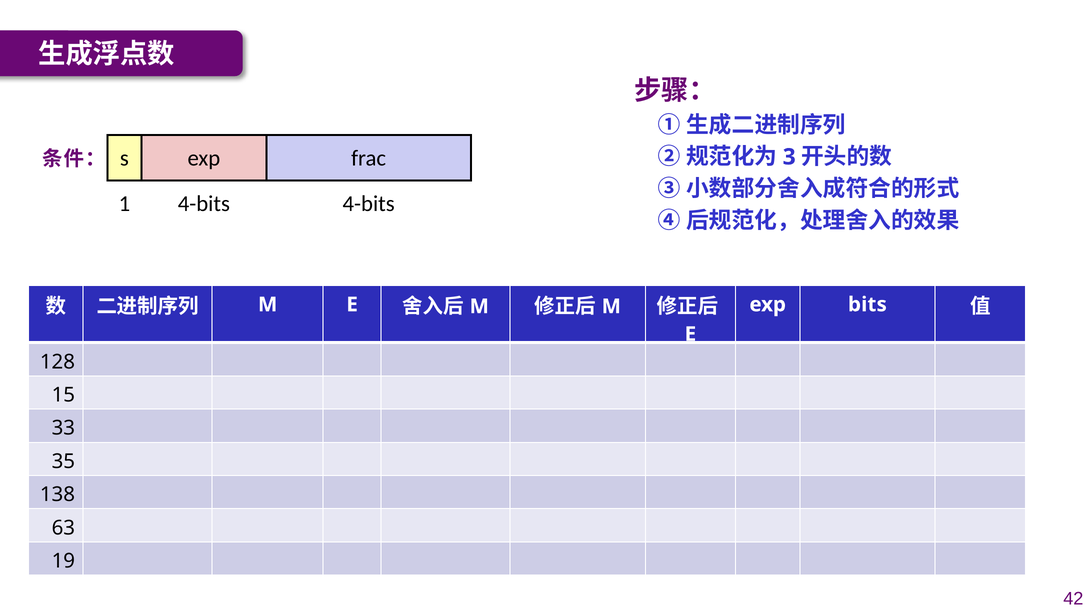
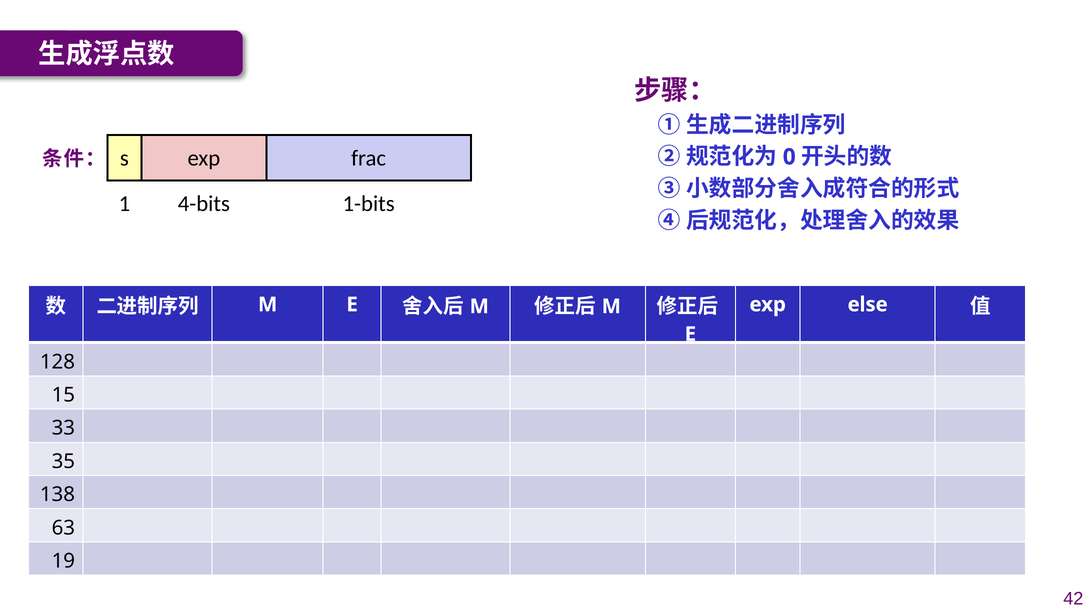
3: 3 -> 0
4-bits 4-bits: 4-bits -> 1-bits
bits: bits -> else
